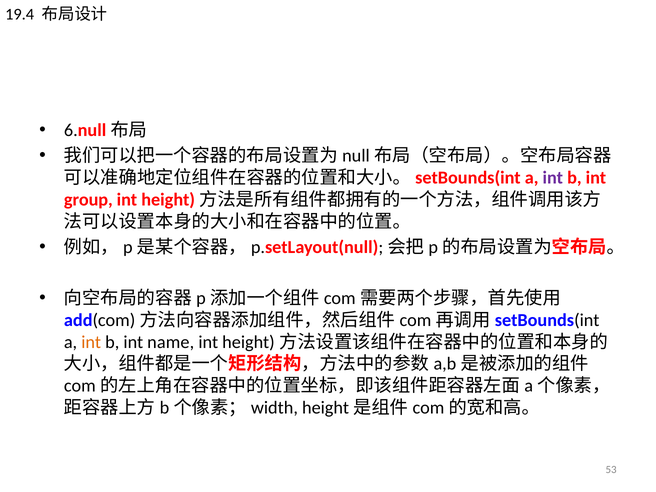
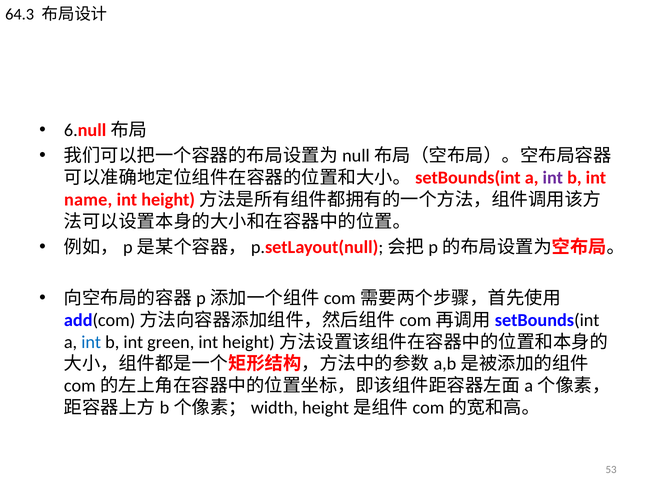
19.4: 19.4 -> 64.3
group: group -> name
int at (91, 342) colour: orange -> blue
name: name -> green
